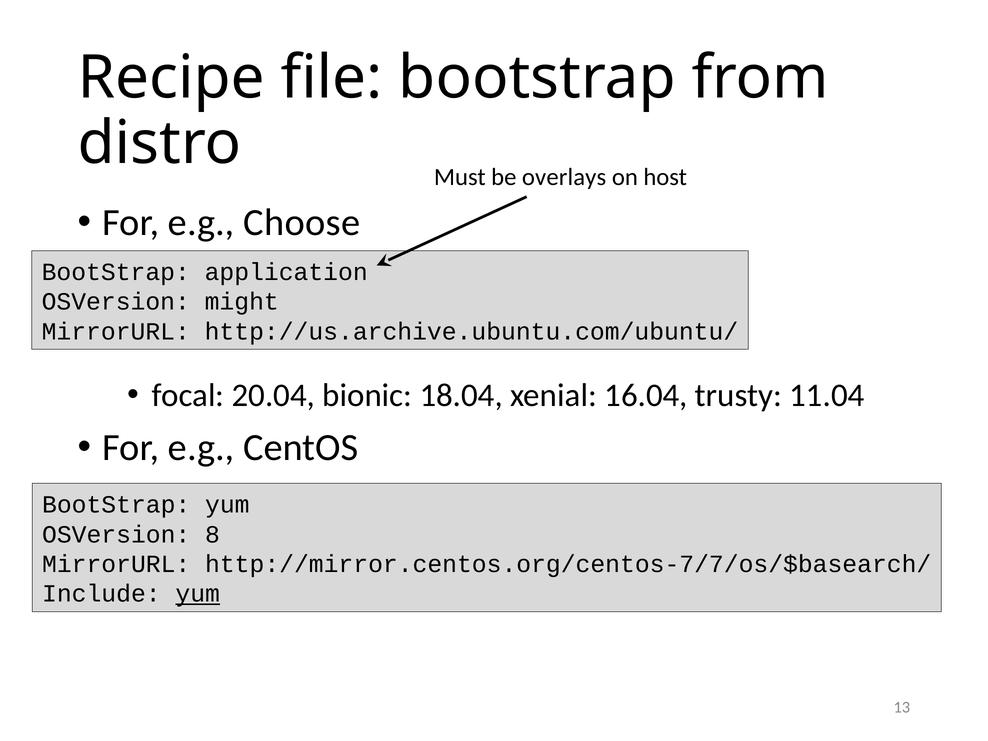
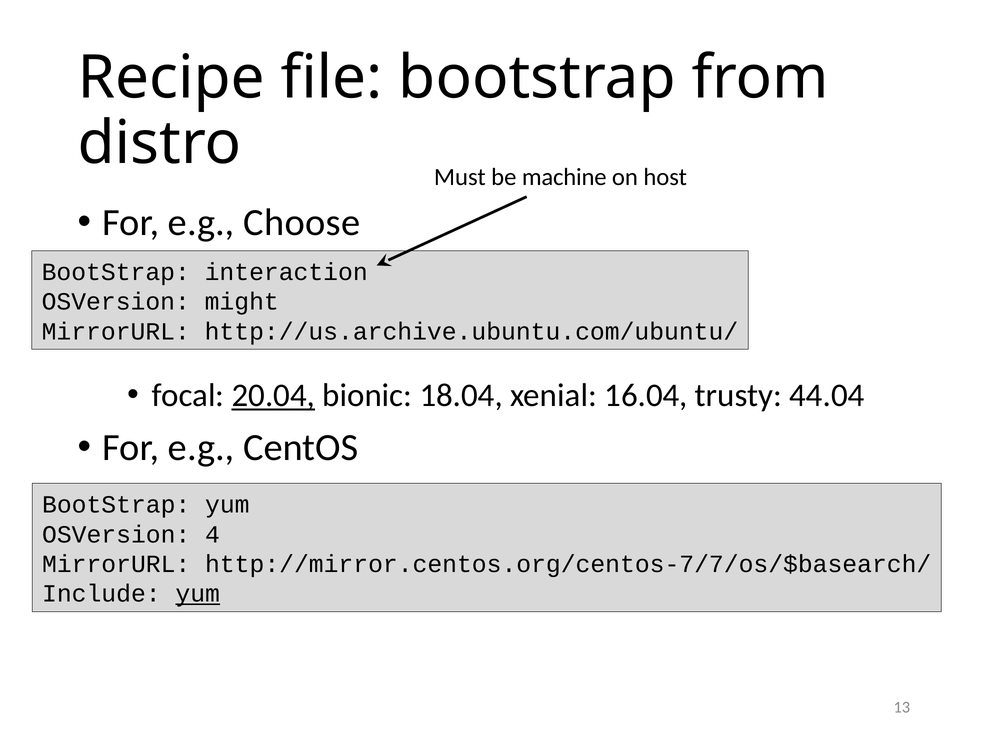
overlays: overlays -> machine
application: application -> interaction
20.04 underline: none -> present
11.04: 11.04 -> 44.04
8: 8 -> 4
